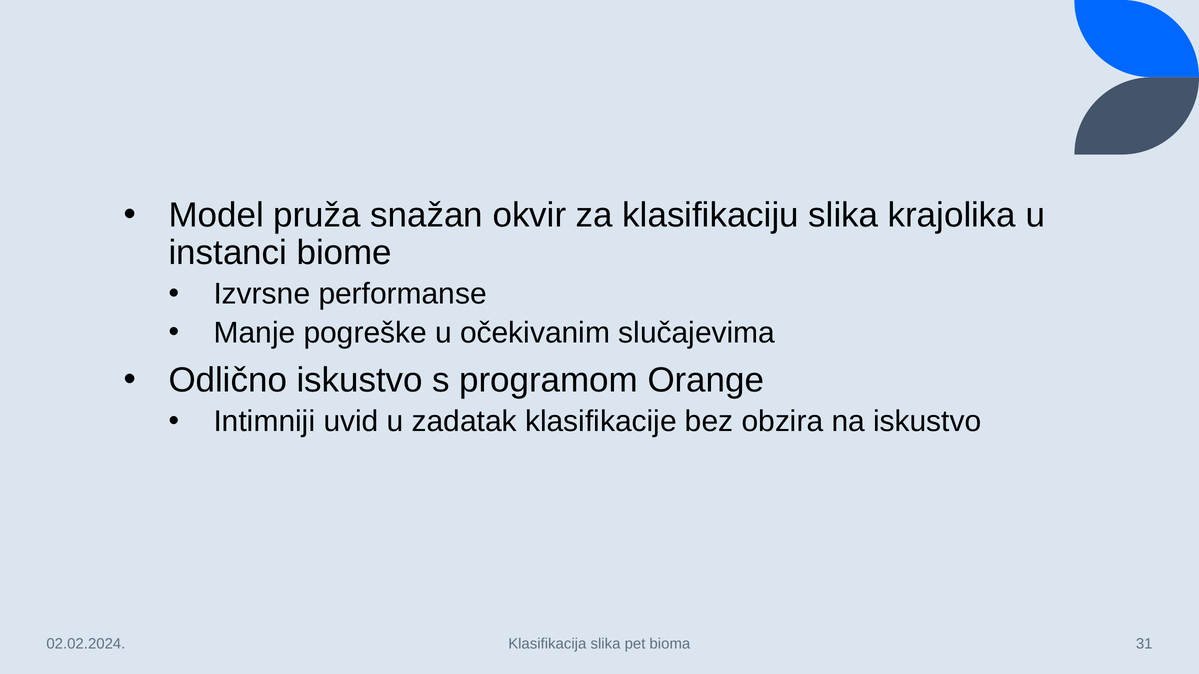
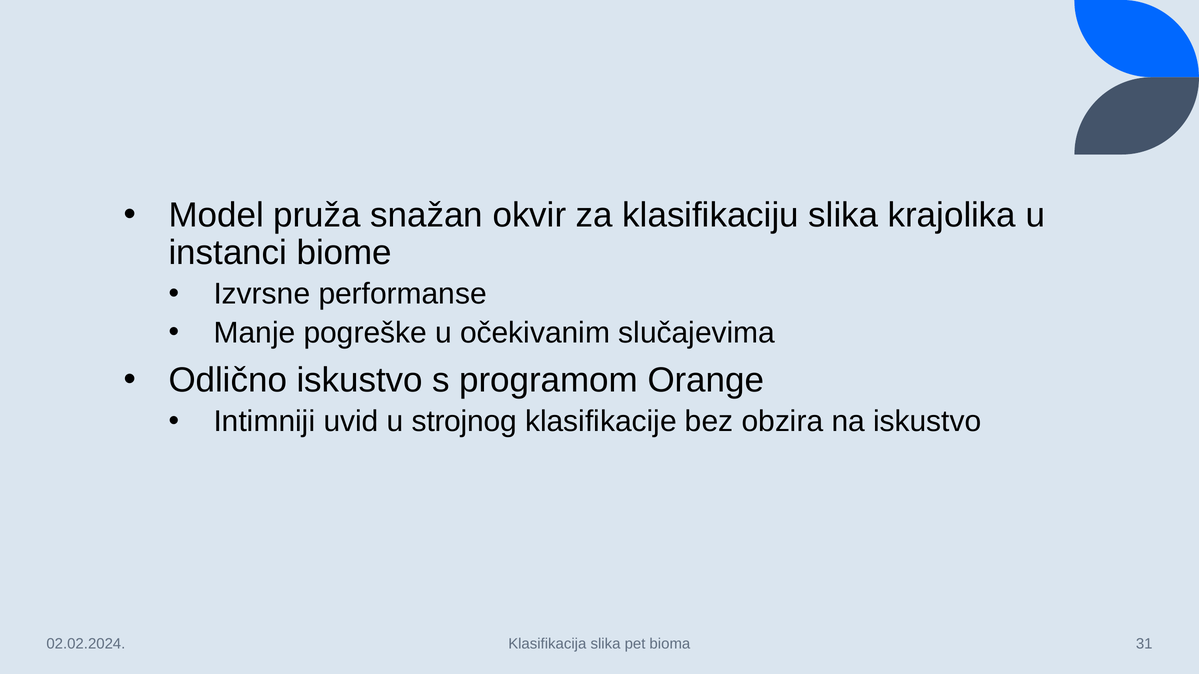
zadatak: zadatak -> strojnog
